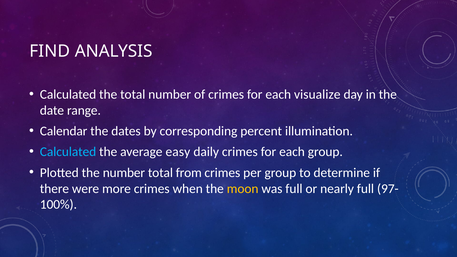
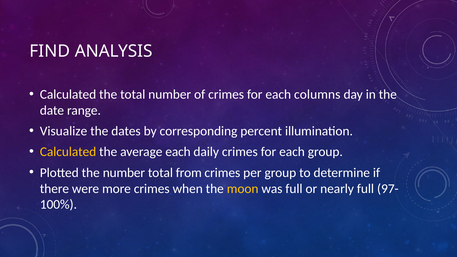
visualize: visualize -> columns
Calendar: Calendar -> Visualize
Calculated at (68, 152) colour: light blue -> yellow
average easy: easy -> each
